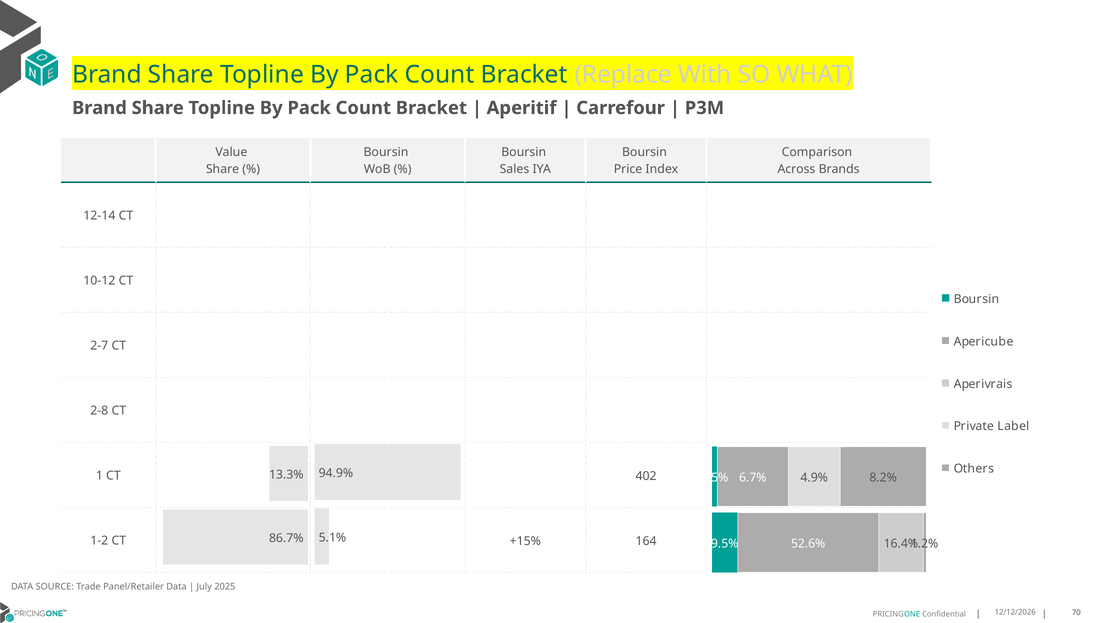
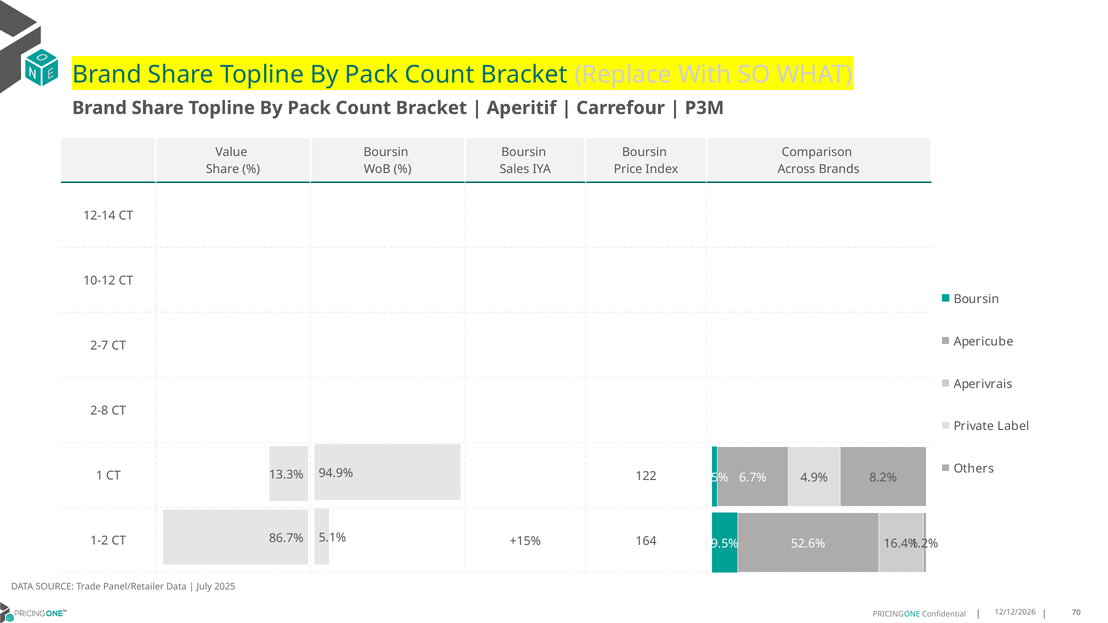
402: 402 -> 122
